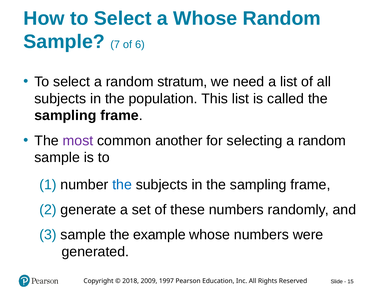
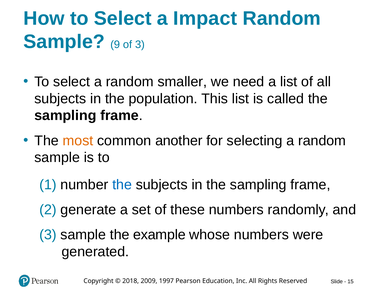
a Whose: Whose -> Impact
7: 7 -> 9
of 6: 6 -> 3
stratum: stratum -> smaller
most colour: purple -> orange
